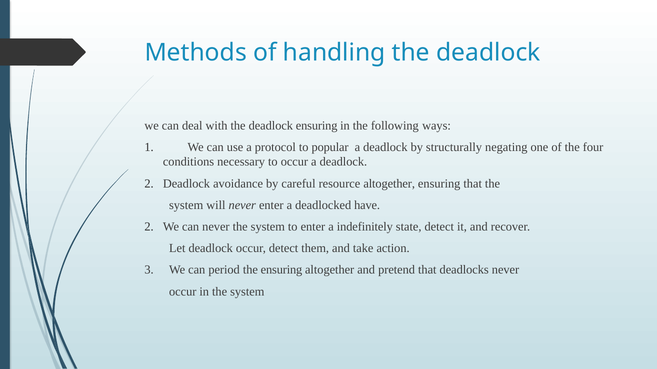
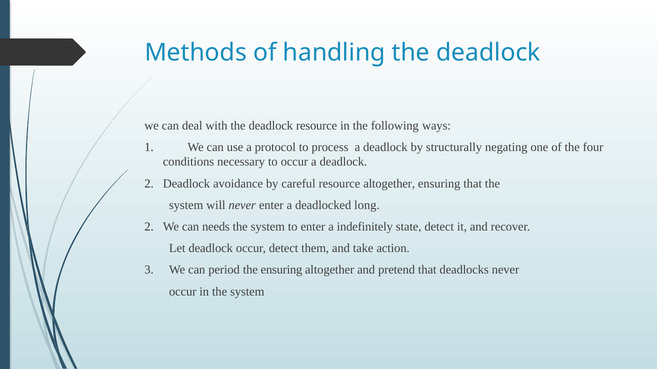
deadlock ensuring: ensuring -> resource
popular: popular -> process
have: have -> long
can never: never -> needs
